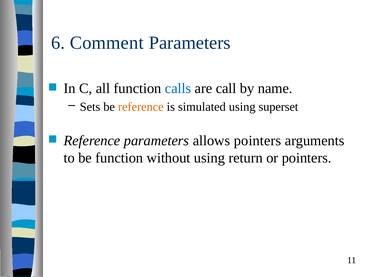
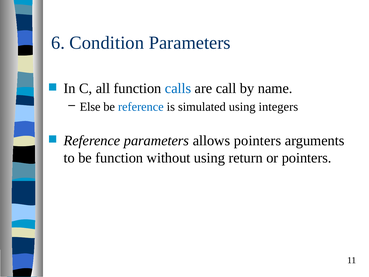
Comment: Comment -> Condition
Sets: Sets -> Else
reference at (141, 107) colour: orange -> blue
superset: superset -> integers
